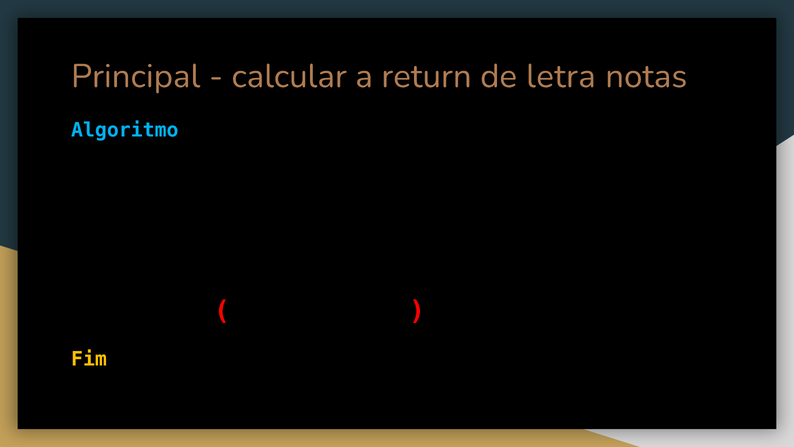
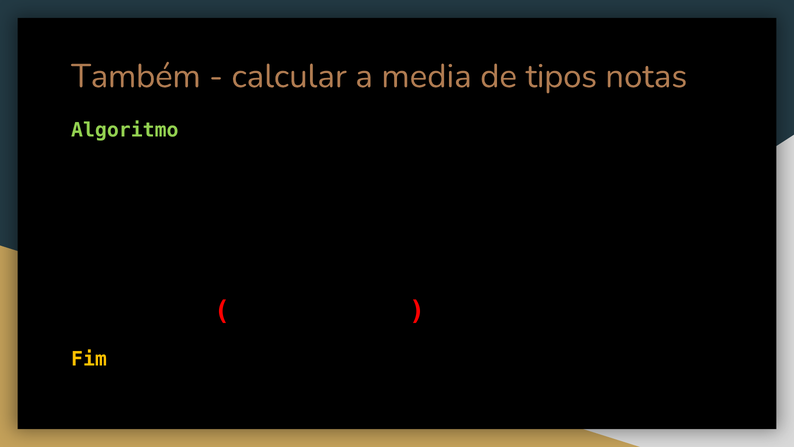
Principal: Principal -> Também
a return: return -> media
letra: letra -> tipos
Algoritmo colour: light blue -> light green
